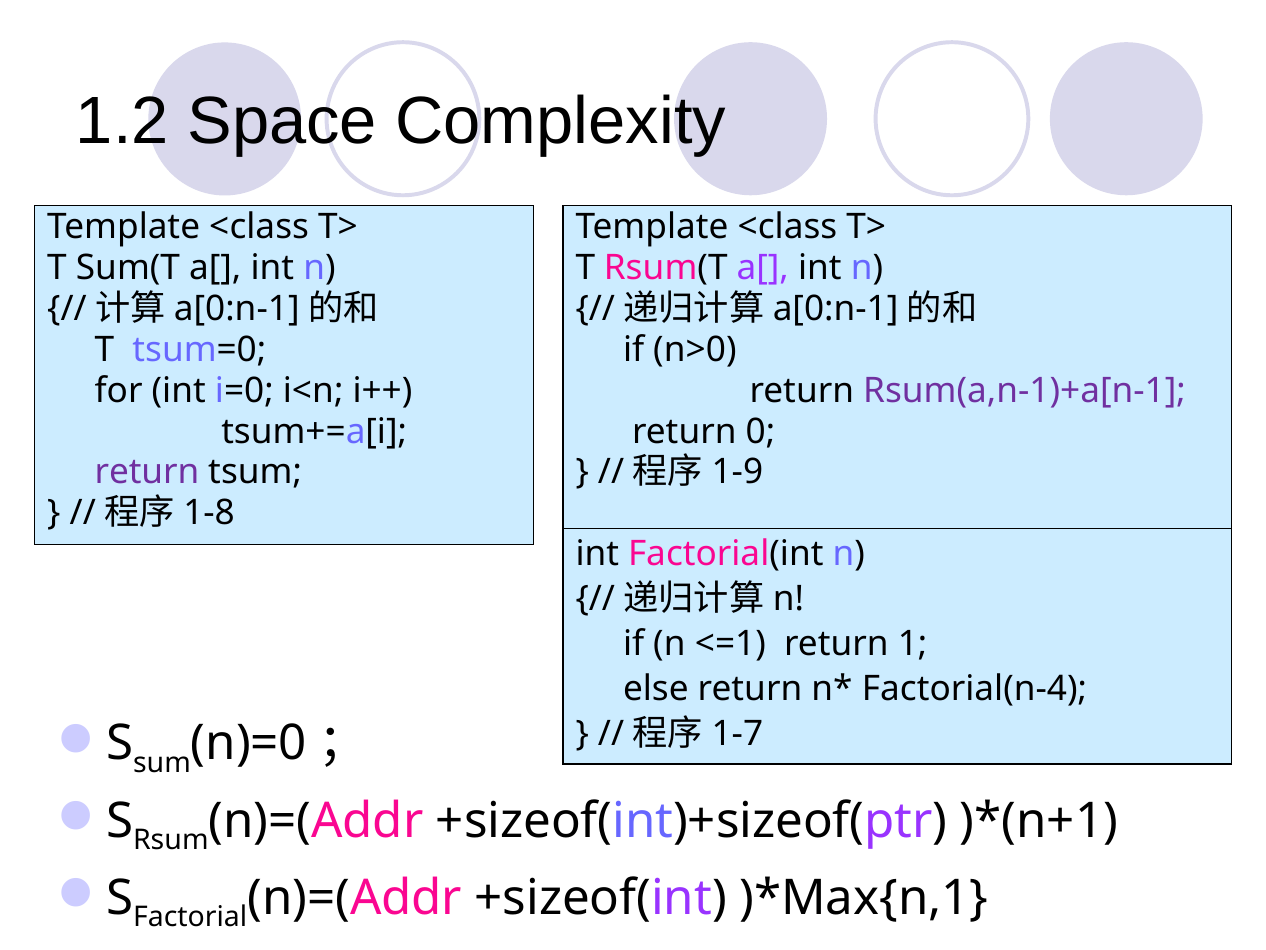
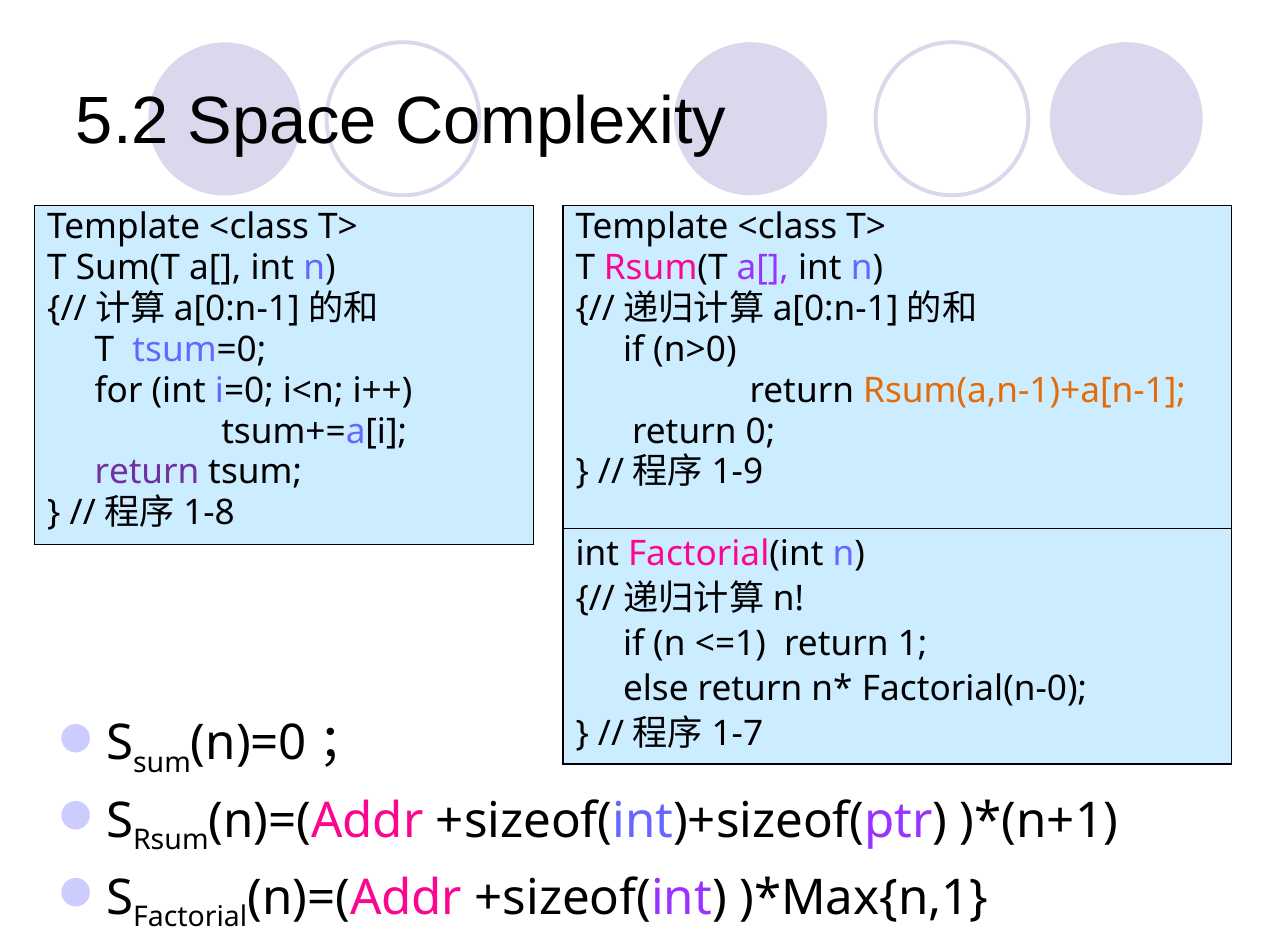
1.2: 1.2 -> 5.2
Rsum(a,n-1)+a[n-1 colour: purple -> orange
Factorial(n-4: Factorial(n-4 -> Factorial(n-0
